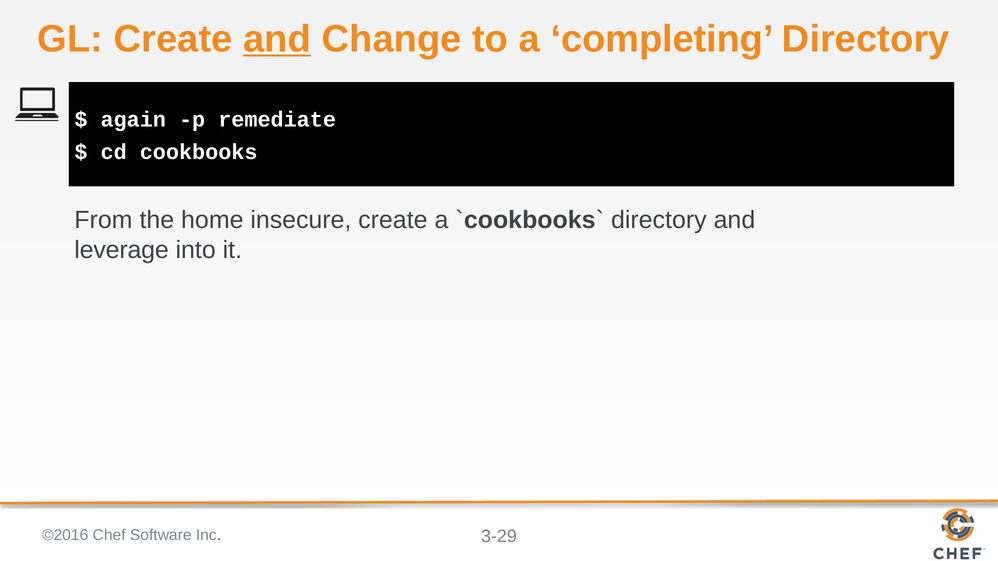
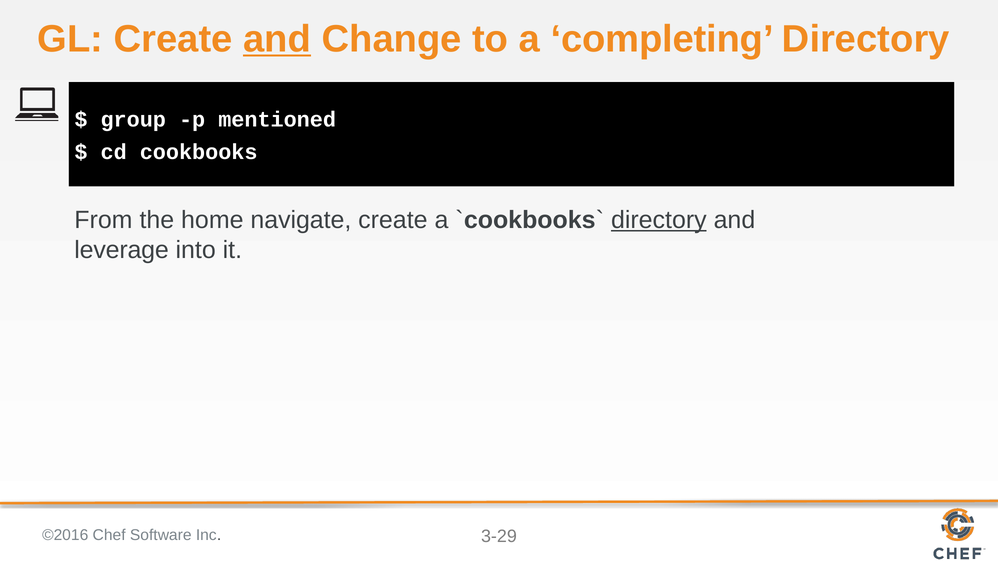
again: again -> group
remediate: remediate -> mentioned
insecure: insecure -> navigate
directory at (659, 220) underline: none -> present
